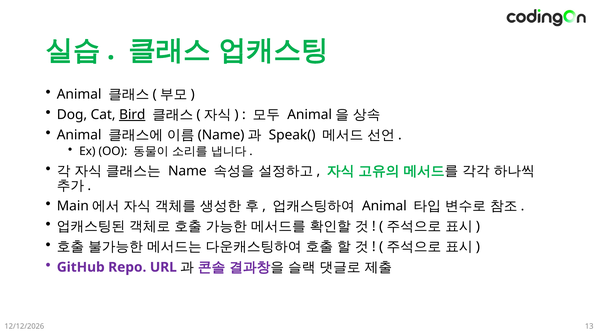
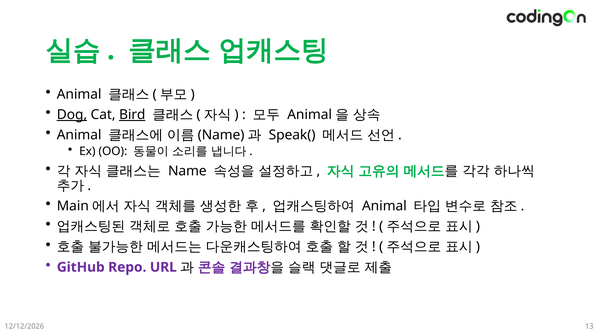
Dog underline: none -> present
